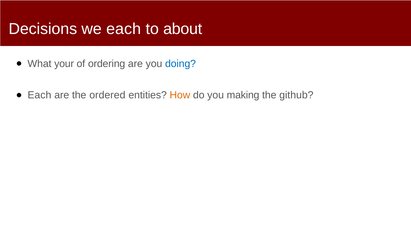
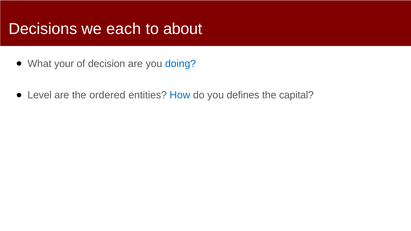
ordering: ordering -> decision
Each at (39, 95): Each -> Level
How colour: orange -> blue
making: making -> defines
github: github -> capital
